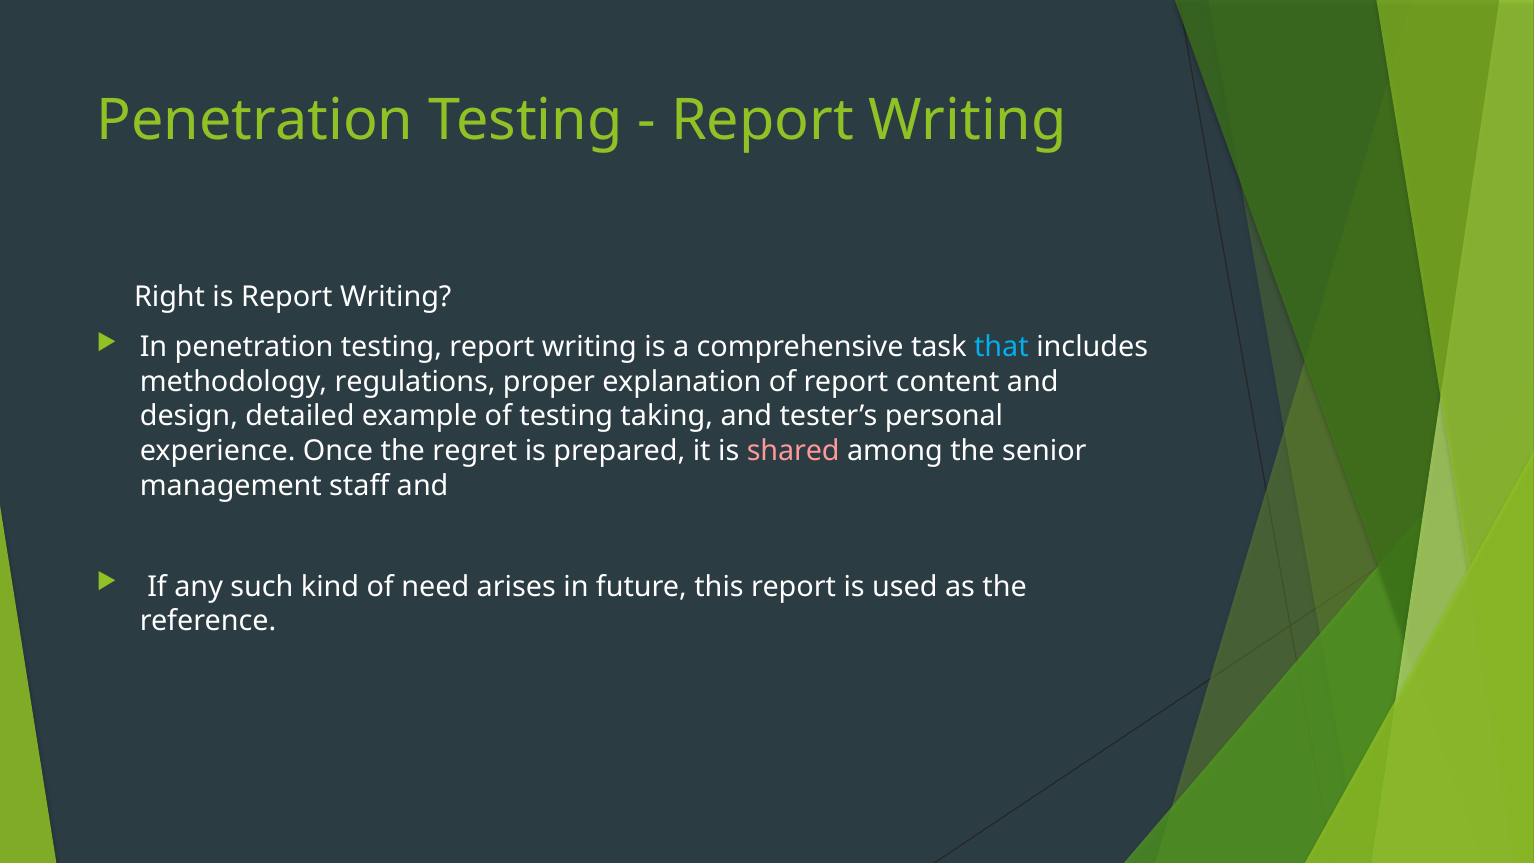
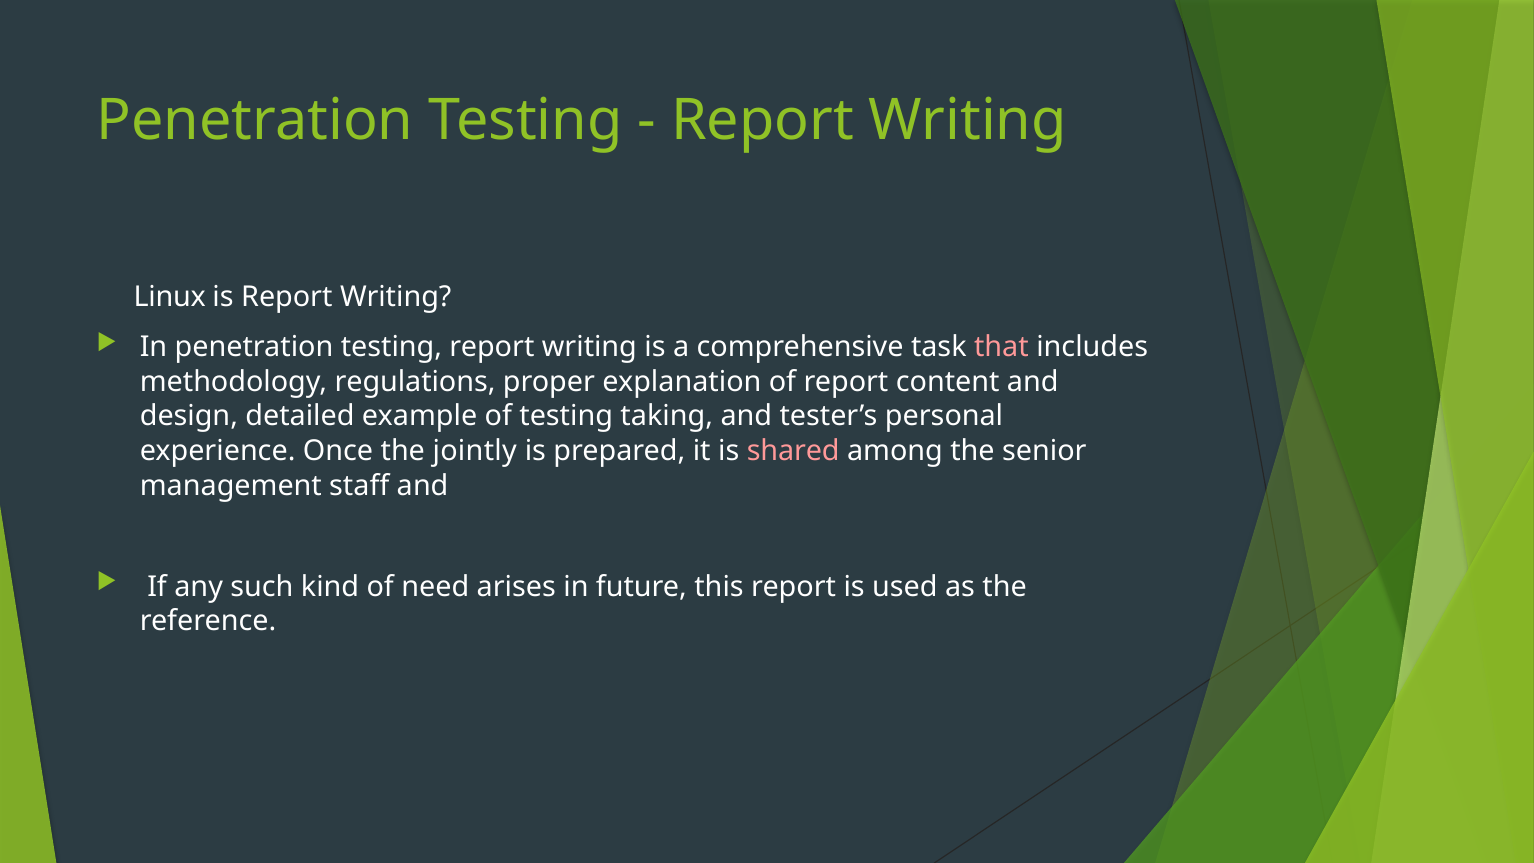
Right: Right -> Linux
that colour: light blue -> pink
regret: regret -> jointly
